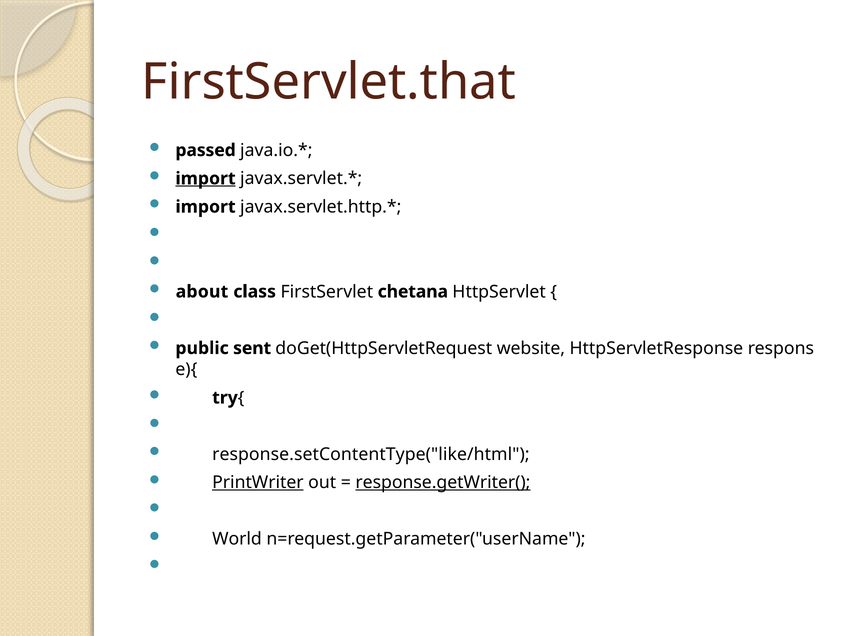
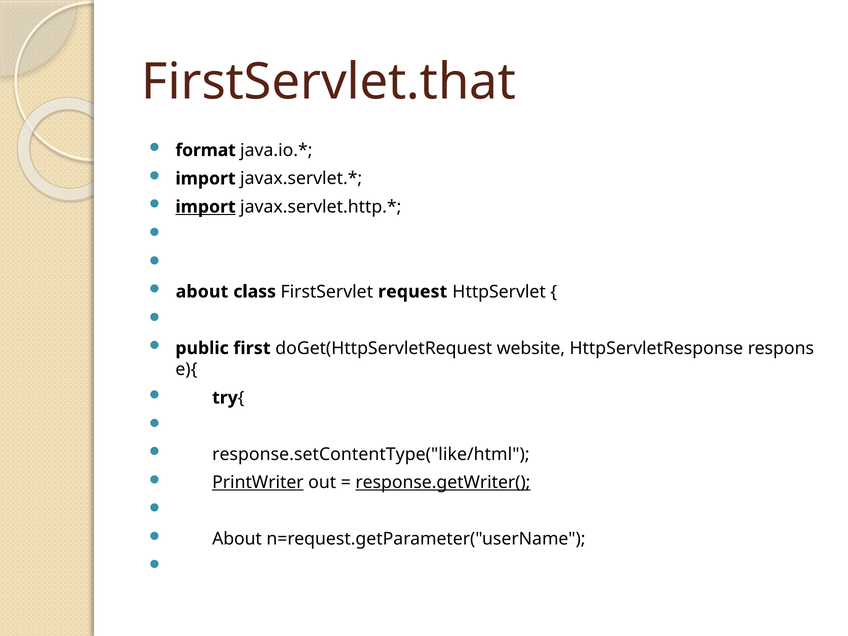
passed: passed -> format
import at (206, 179) underline: present -> none
import at (206, 207) underline: none -> present
chetana: chetana -> request
sent: sent -> first
World at (237, 539): World -> About
